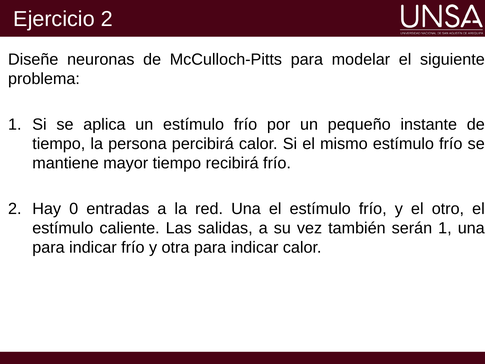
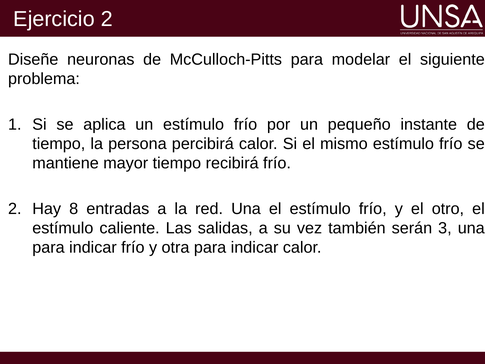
0: 0 -> 8
serán 1: 1 -> 3
